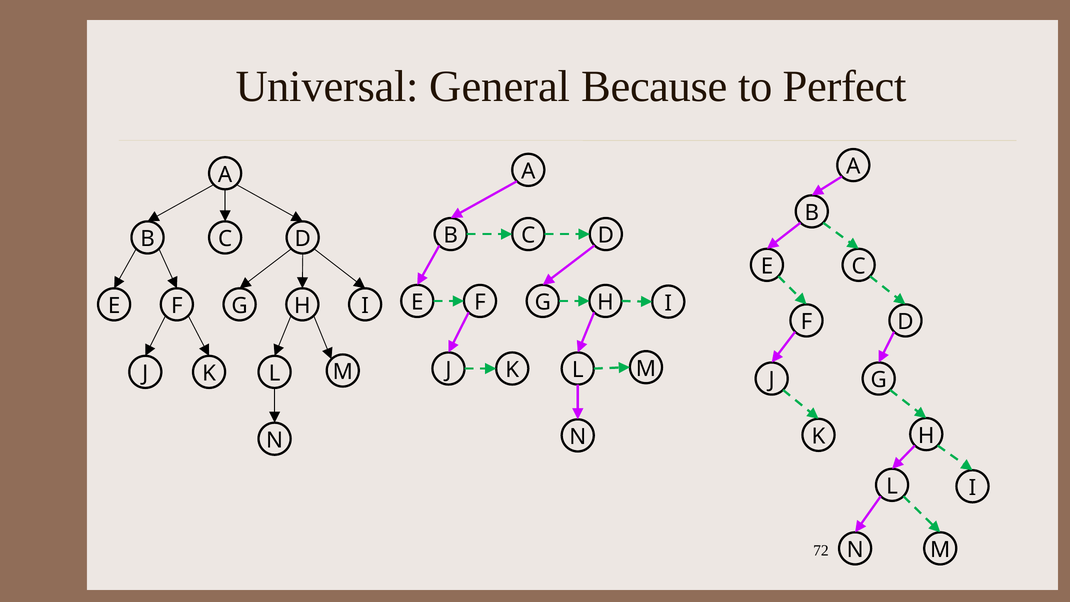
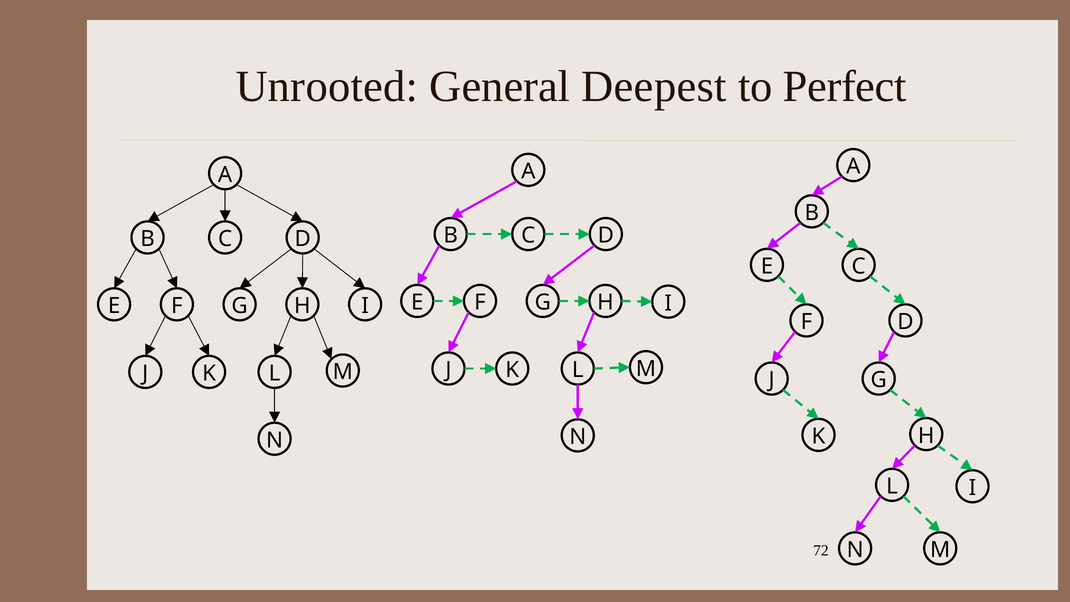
Universal: Universal -> Unrooted
Because: Because -> Deepest
